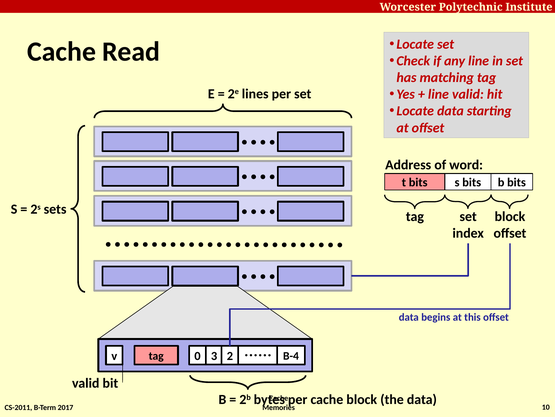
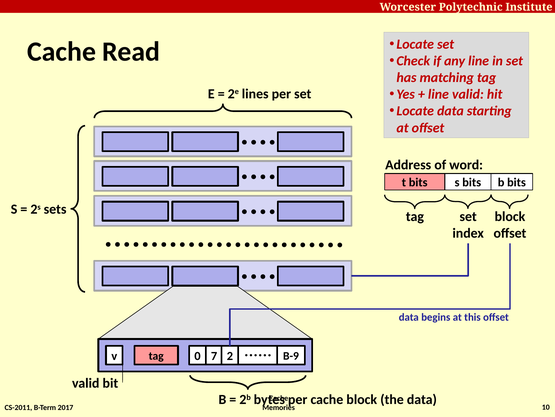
3: 3 -> 7
B-4: B-4 -> B-9
